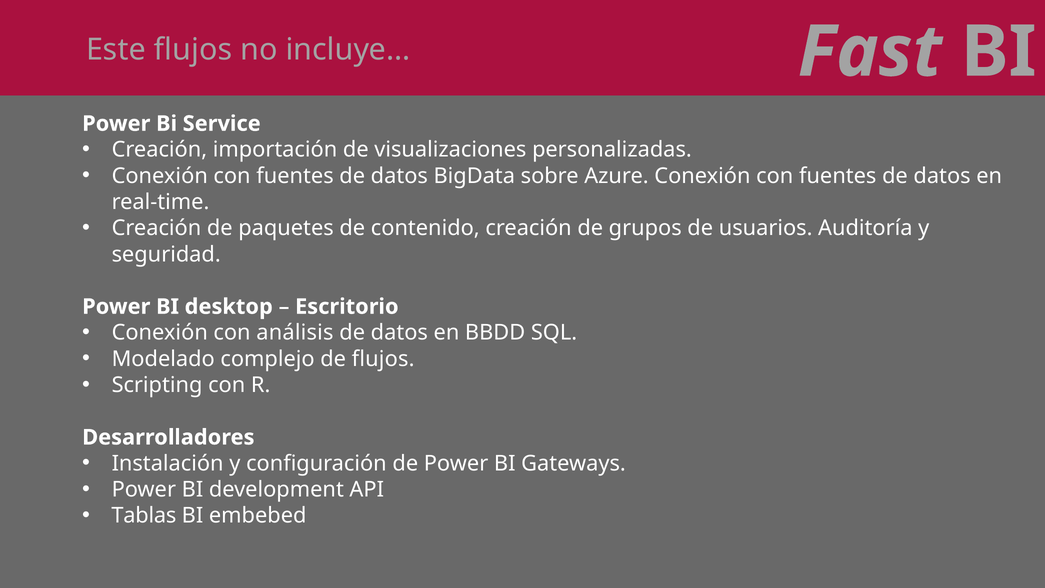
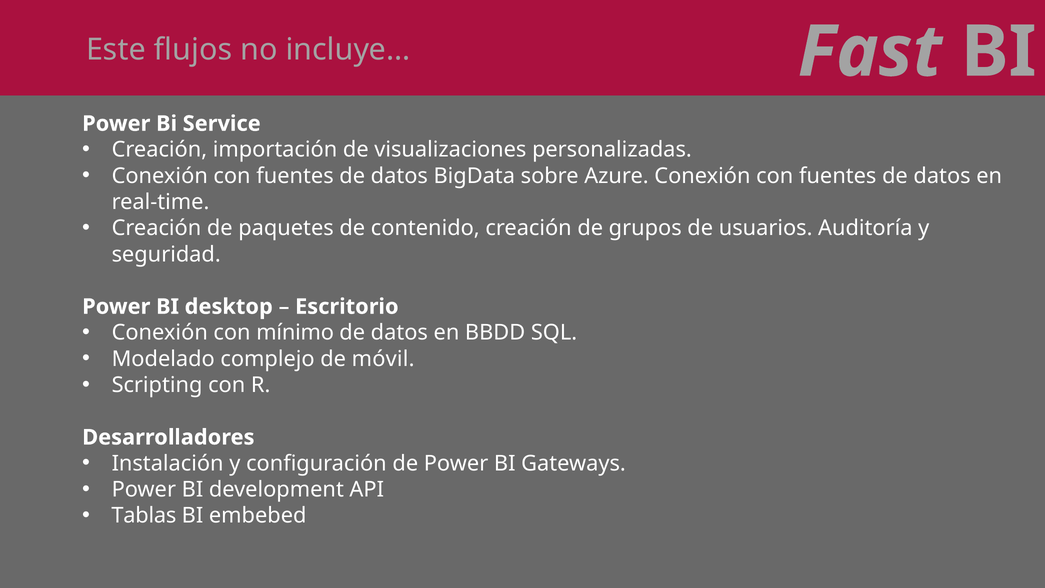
análisis: análisis -> mínimo
de flujos: flujos -> móvil
